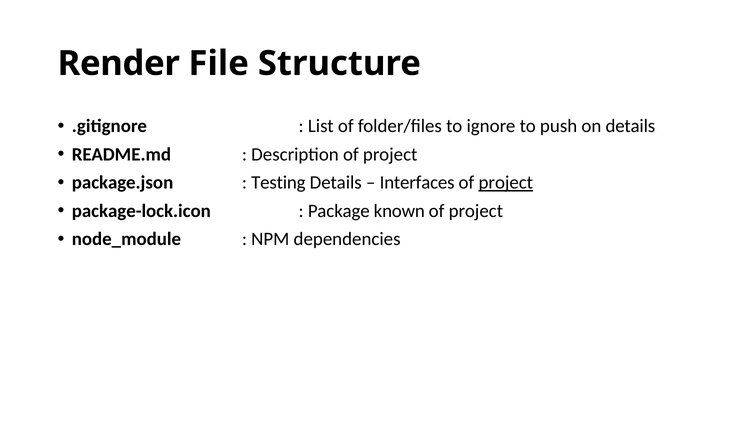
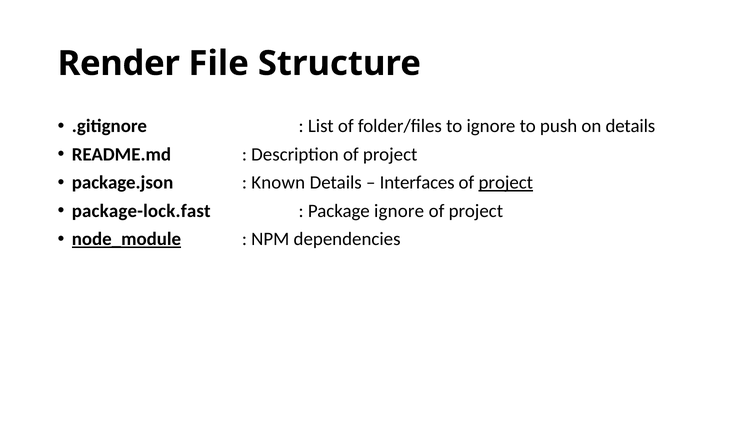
Testing: Testing -> Known
package-lock.icon: package-lock.icon -> package-lock.fast
Package known: known -> ignore
node_module underline: none -> present
